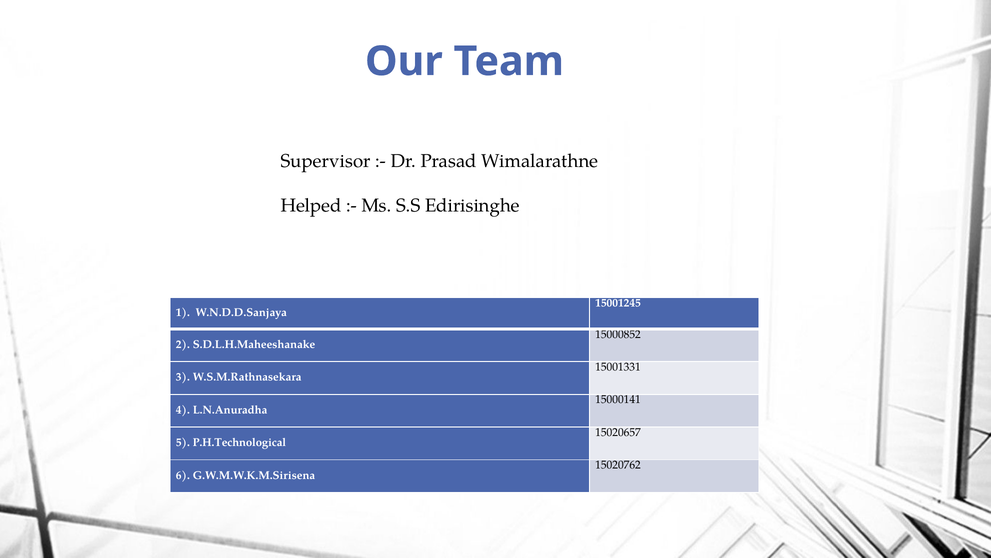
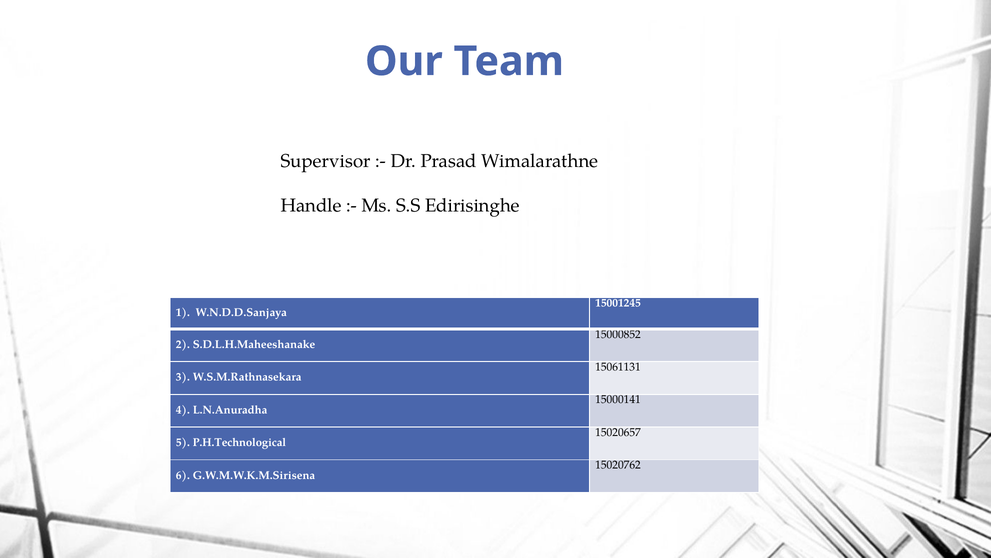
Helped: Helped -> Handle
15001331: 15001331 -> 15061131
